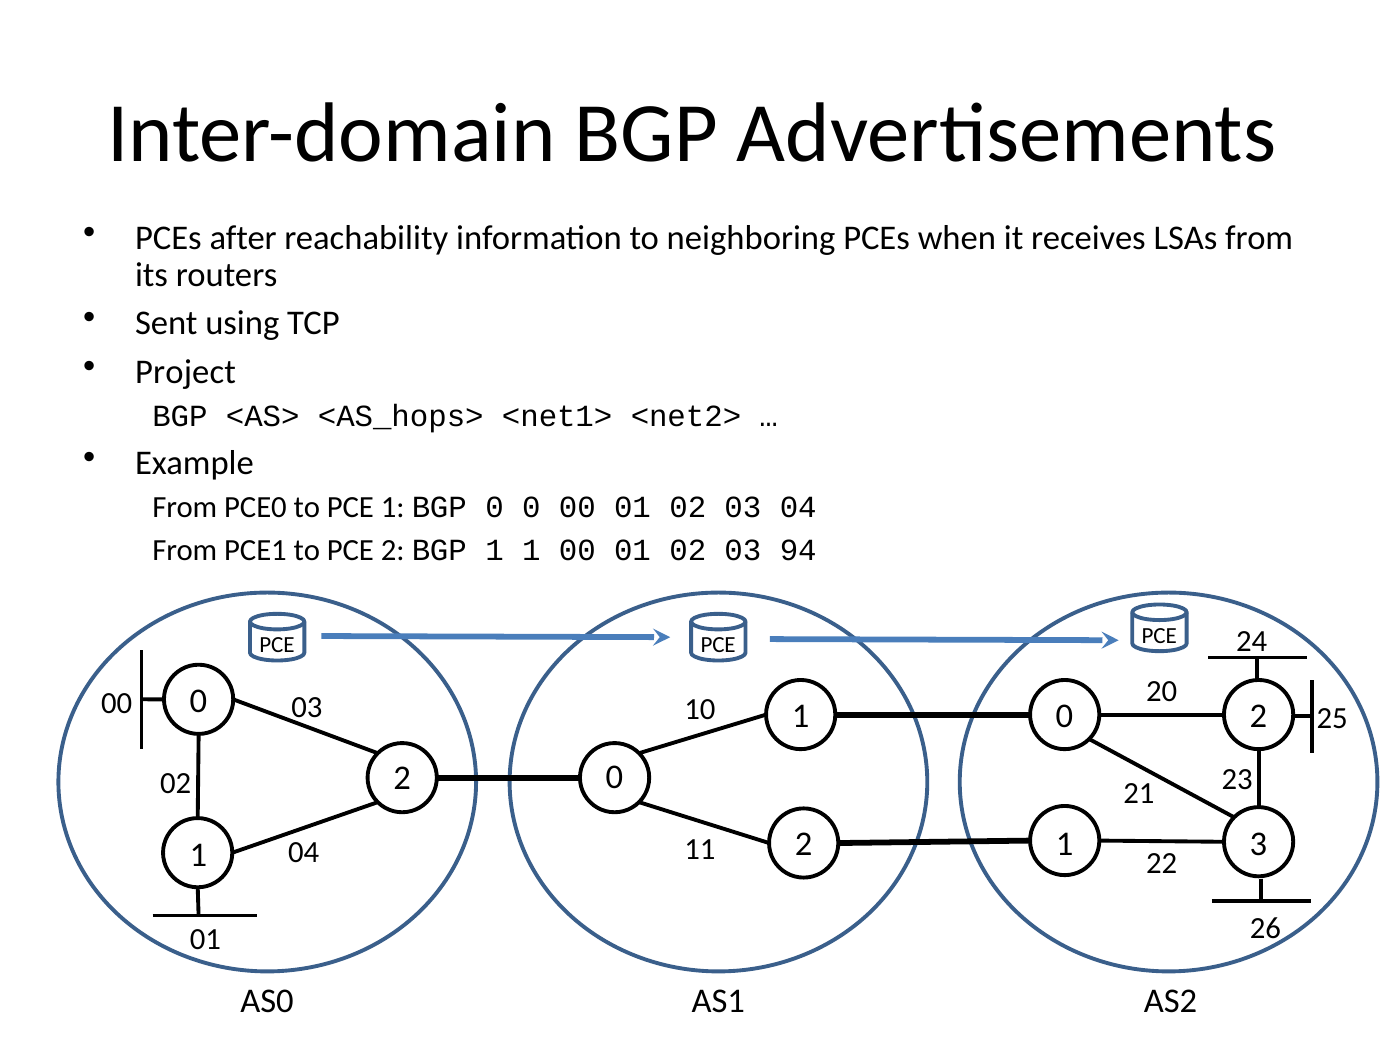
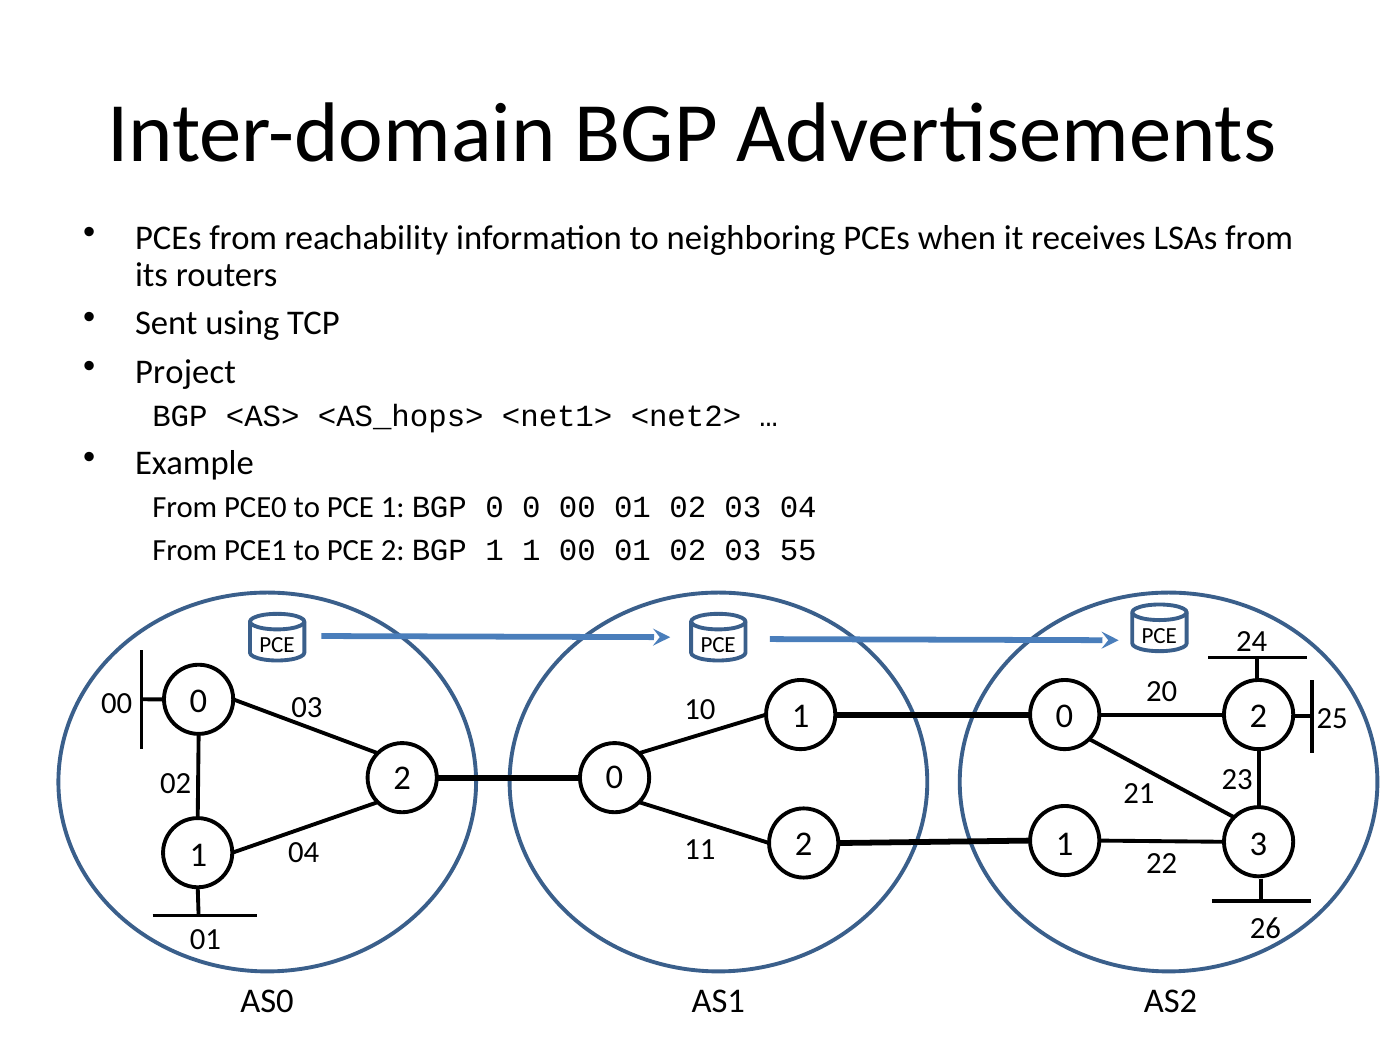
PCEs after: after -> from
94: 94 -> 55
